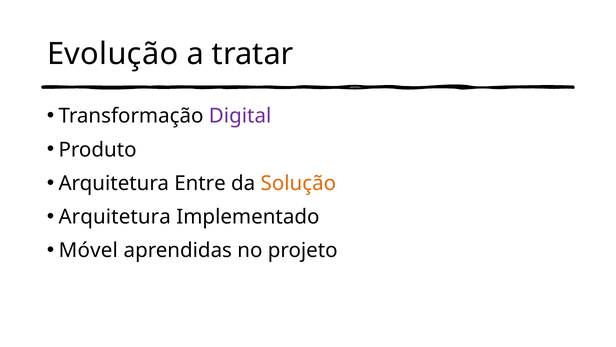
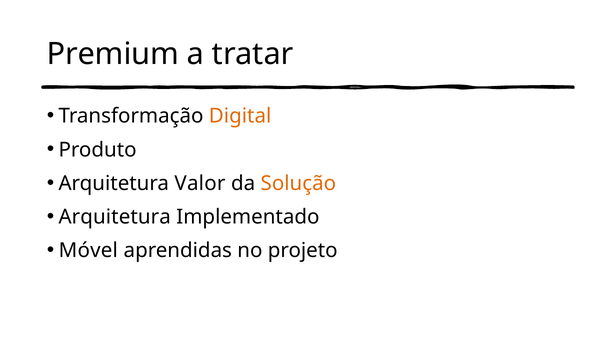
Evolução: Evolução -> Premium
Digital colour: purple -> orange
Entre: Entre -> Valor
